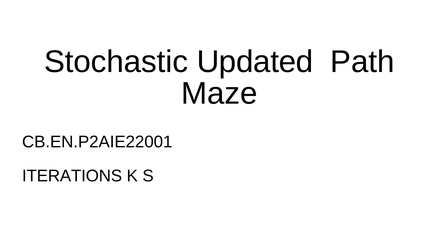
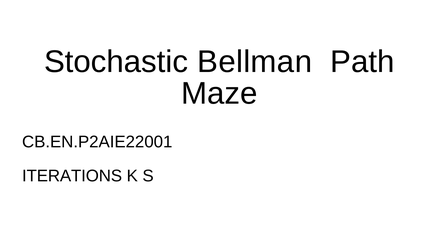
Updated: Updated -> Bellman
